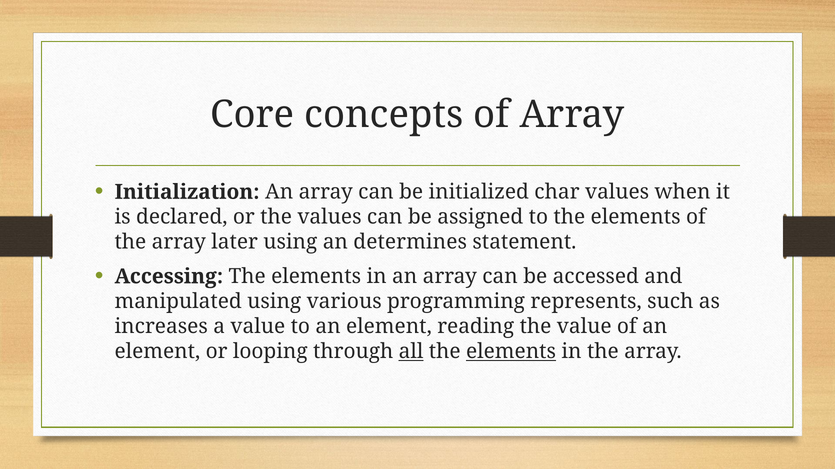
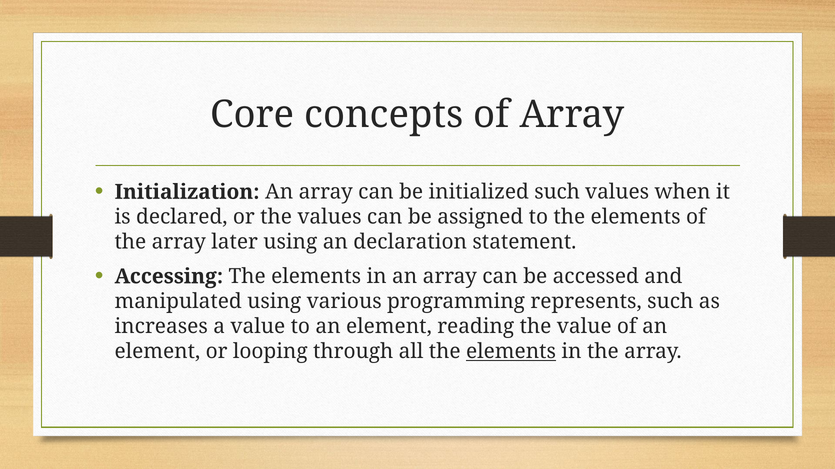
initialized char: char -> such
determines: determines -> declaration
all underline: present -> none
